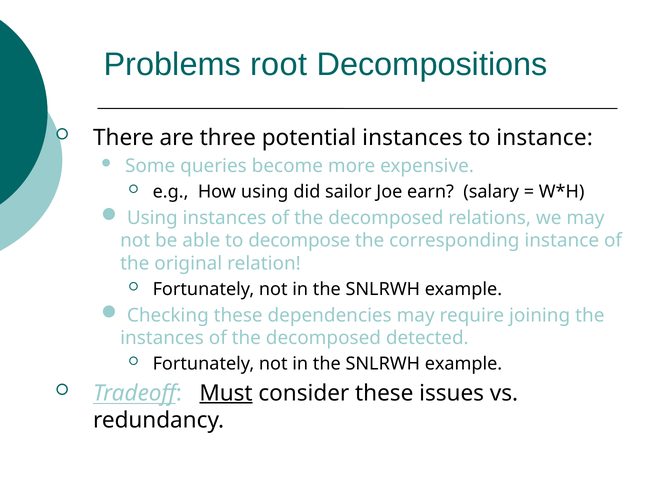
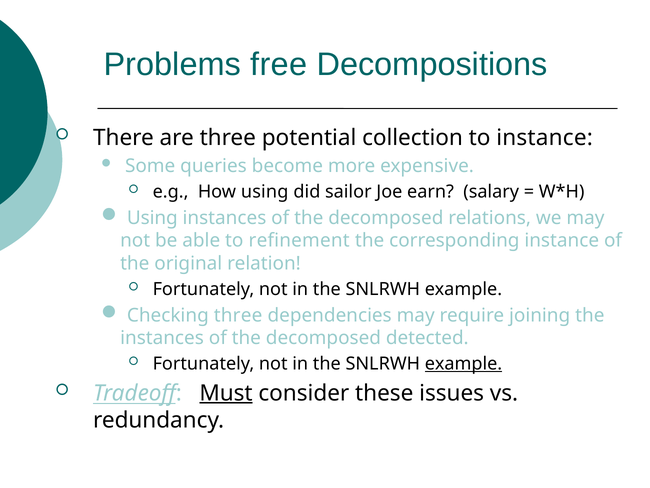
root: root -> free
potential instances: instances -> collection
decompose: decompose -> refinement
Checking these: these -> three
example at (463, 364) underline: none -> present
